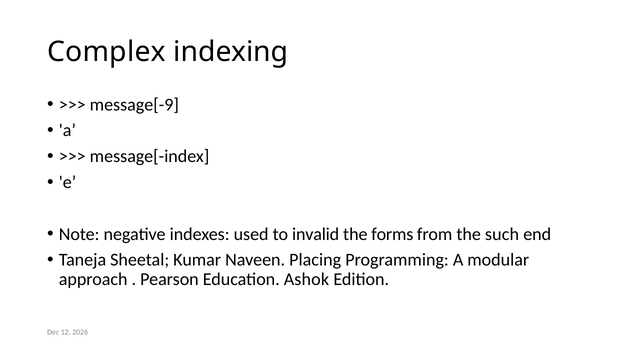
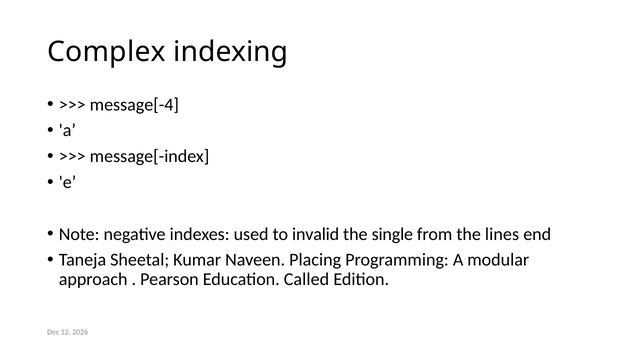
message[-9: message[-9 -> message[-4
forms: forms -> single
such: such -> lines
Ashok: Ashok -> Called
